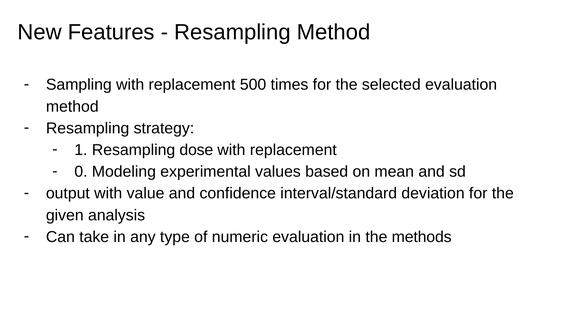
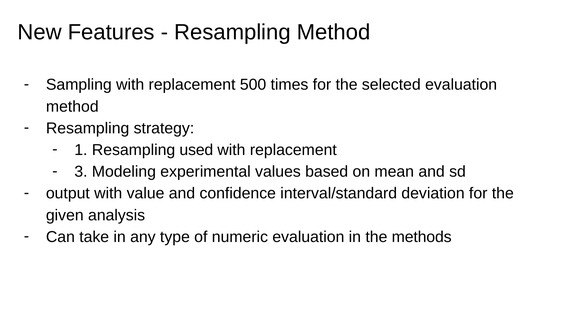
dose: dose -> used
0: 0 -> 3
